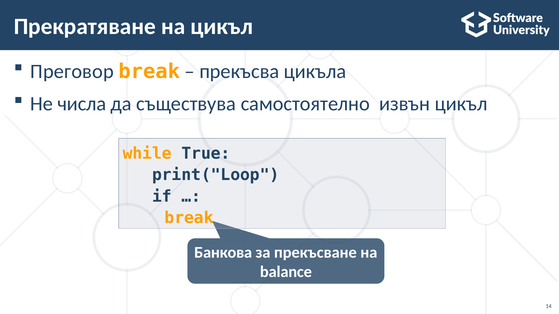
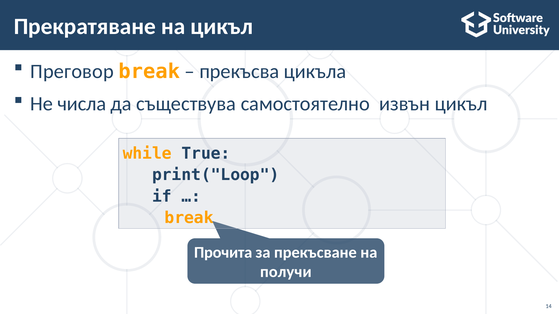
Банкова: Банкова -> Прочита
balance: balance -> получи
